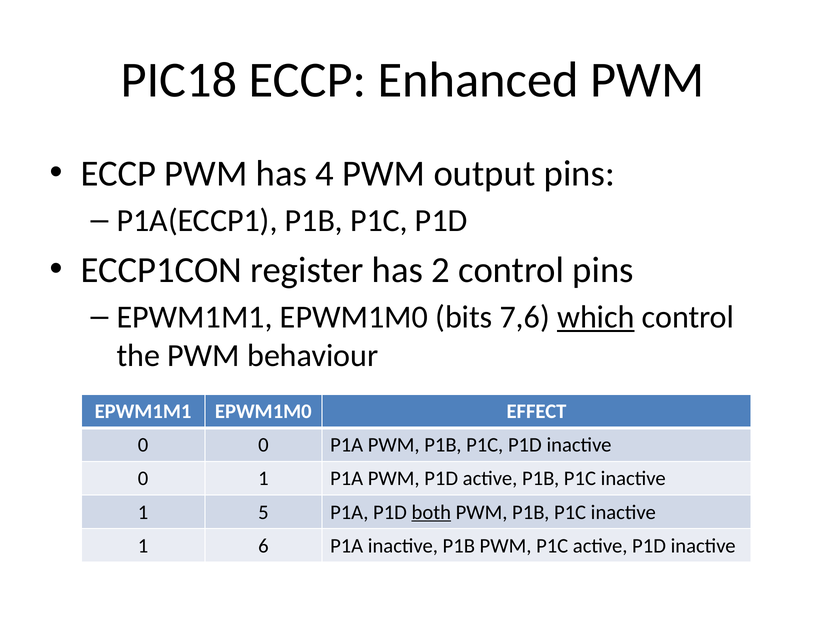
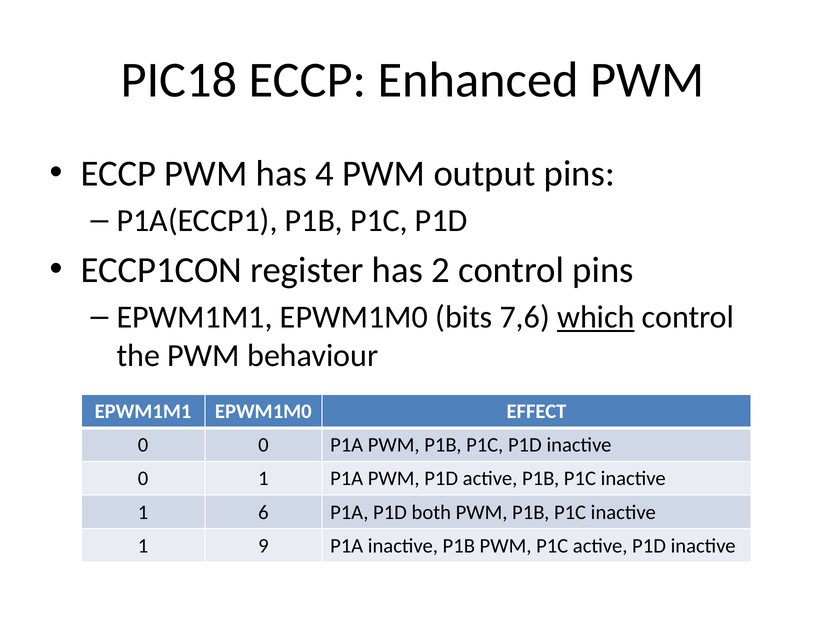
5: 5 -> 6
both underline: present -> none
6: 6 -> 9
